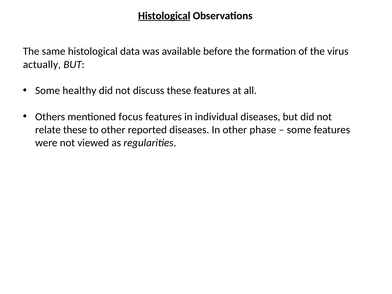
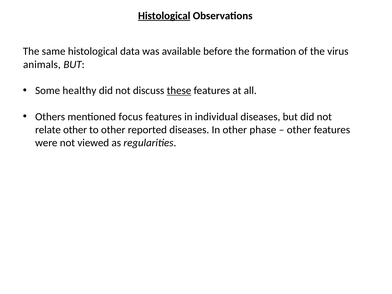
actually: actually -> animals
these at (179, 91) underline: none -> present
relate these: these -> other
some at (299, 130): some -> other
